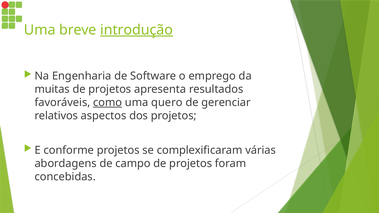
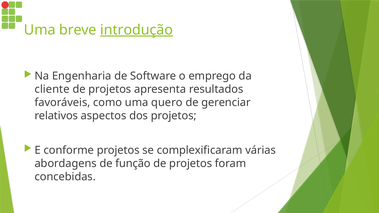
muitas: muitas -> cliente
como underline: present -> none
campo: campo -> função
